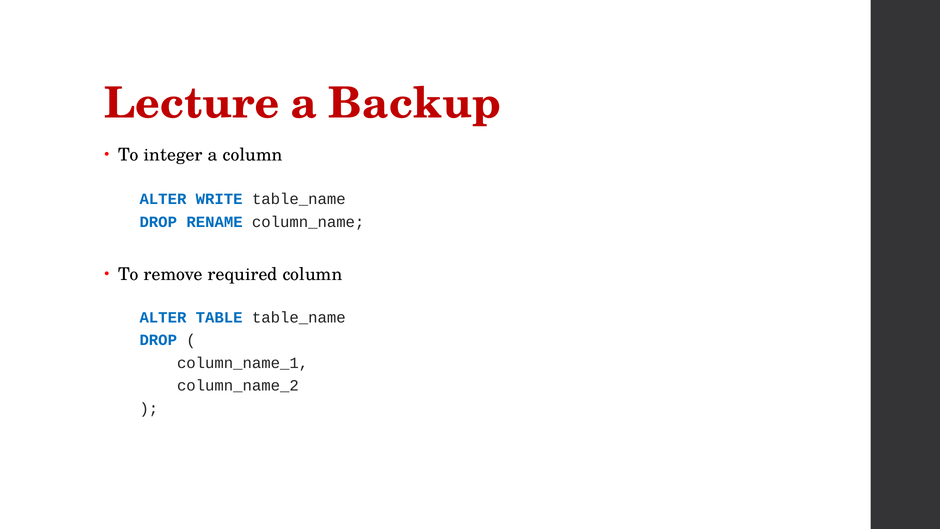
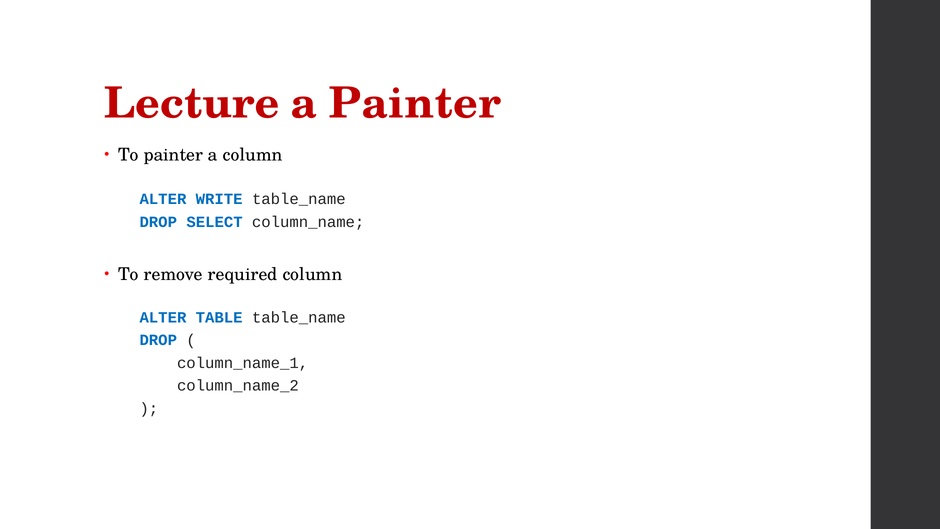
a Backup: Backup -> Painter
To integer: integer -> painter
RENAME: RENAME -> SELECT
